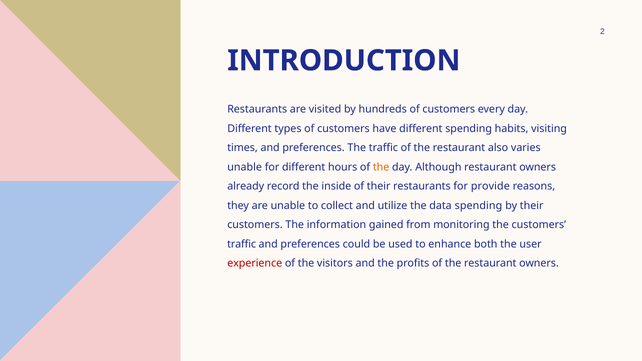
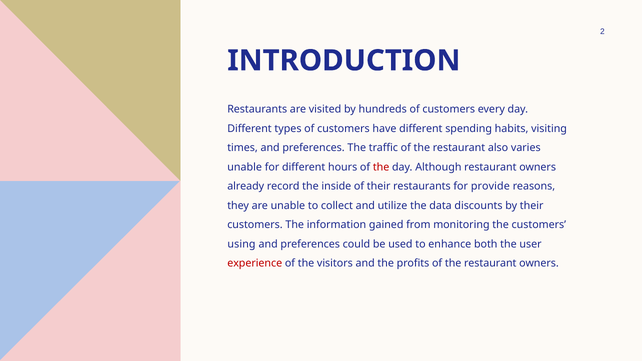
the at (381, 167) colour: orange -> red
data spending: spending -> discounts
traffic at (242, 244): traffic -> using
